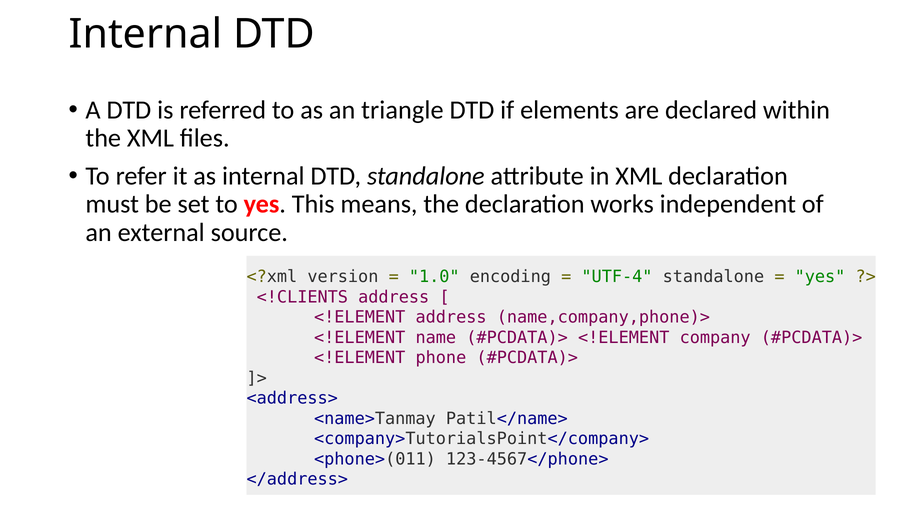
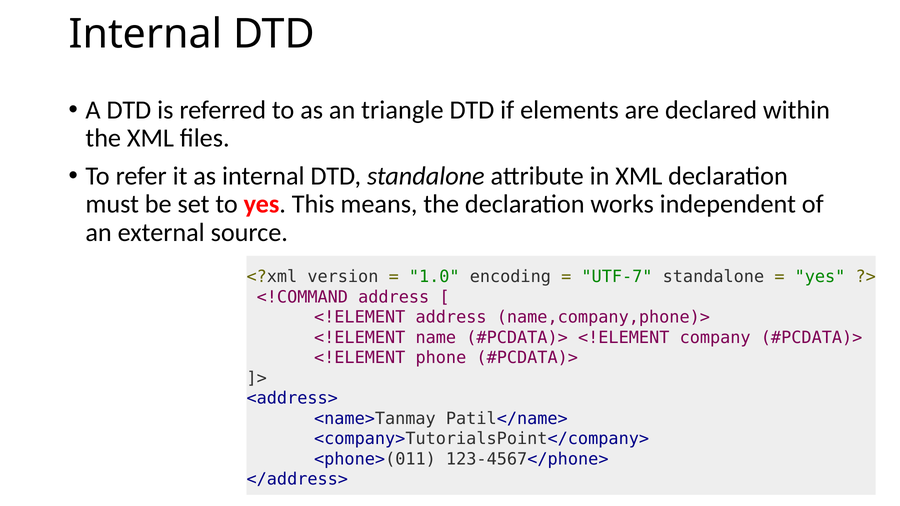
UTF-4: UTF-4 -> UTF-7
<!CLIENTS: <!CLIENTS -> <!COMMAND
